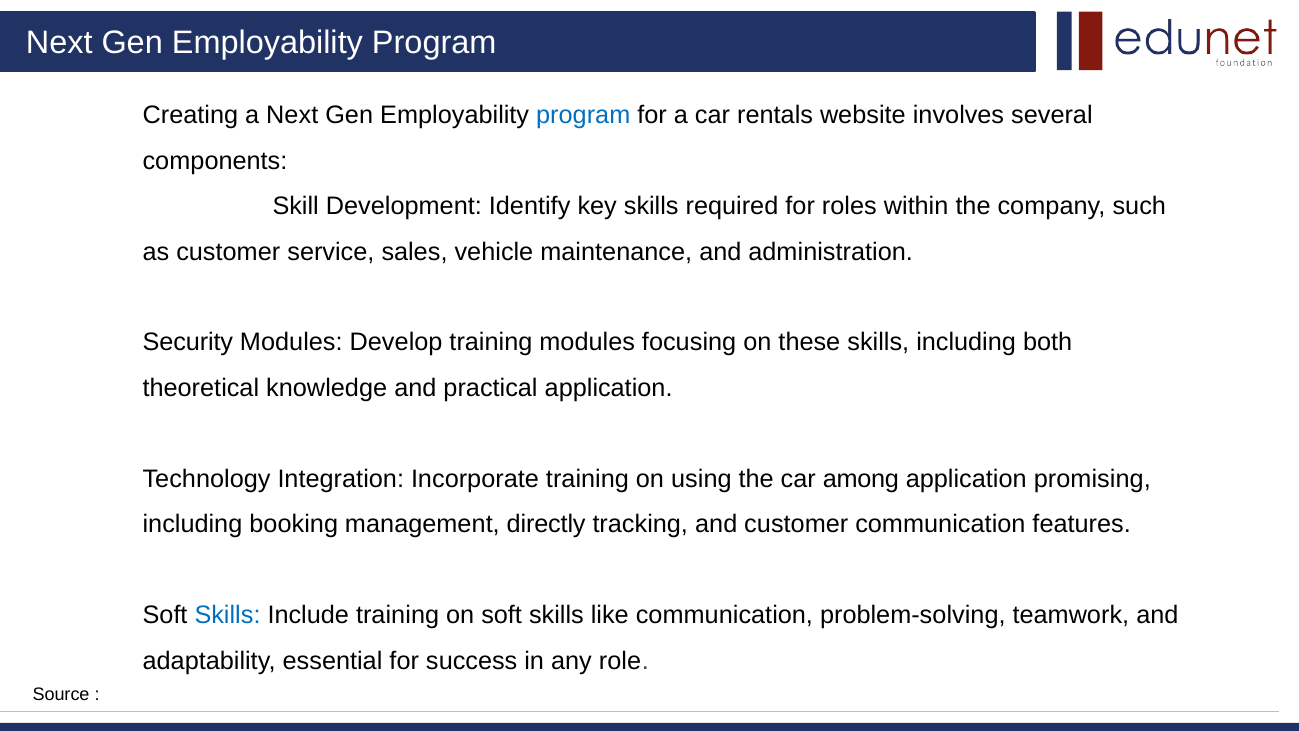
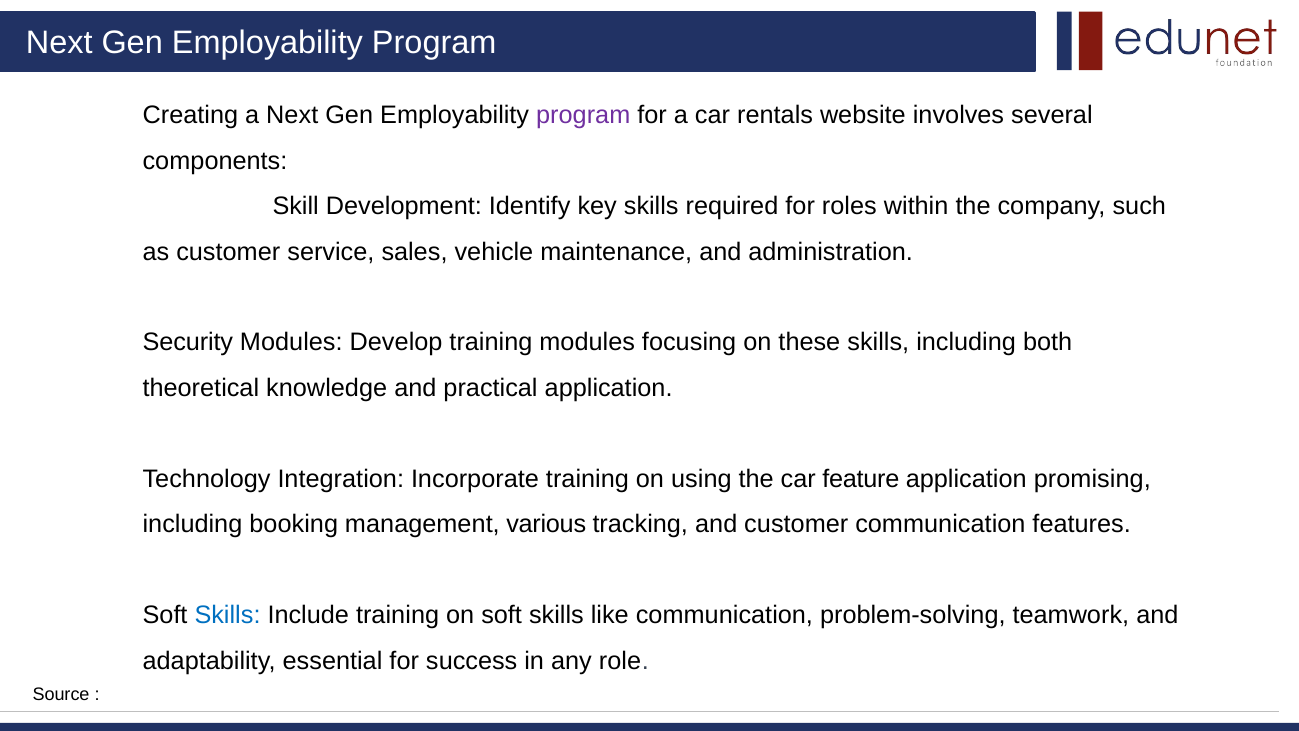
program at (583, 115) colour: blue -> purple
among: among -> feature
directly: directly -> various
